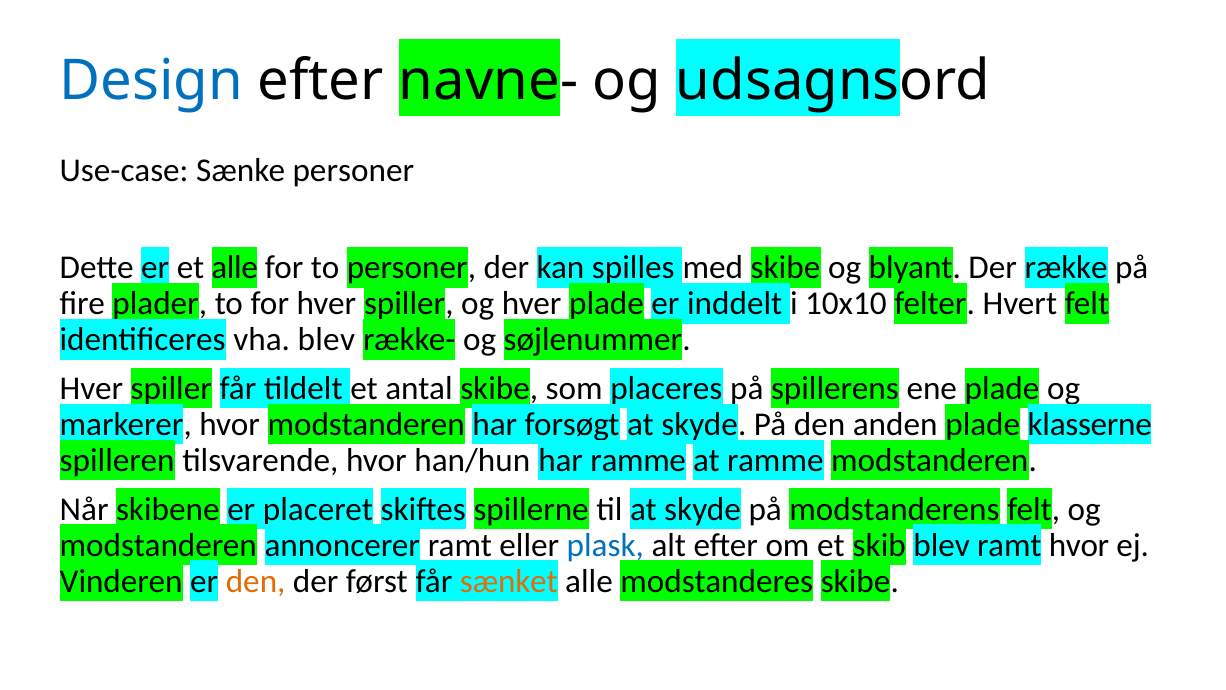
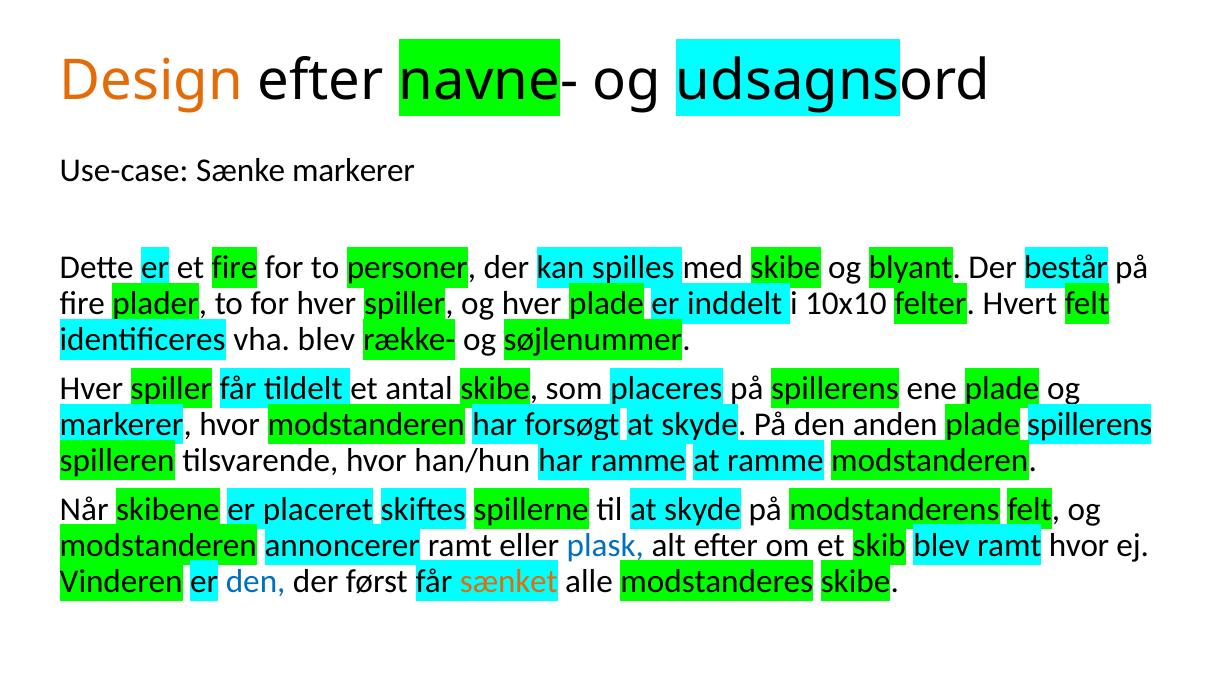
Design colour: blue -> orange
Sænke personer: personer -> markerer
alle at (235, 268): alle -> fire
række: række -> består
klasserne at (1090, 424): klasserne -> spillerens
den at (256, 581) colour: orange -> blue
